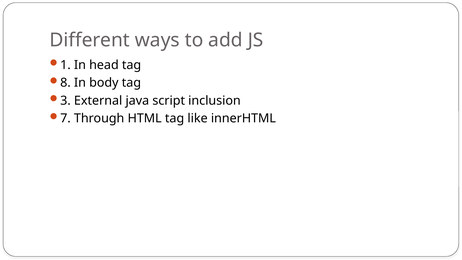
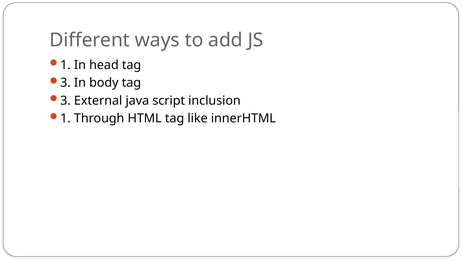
8 at (65, 83): 8 -> 3
7 at (65, 118): 7 -> 1
